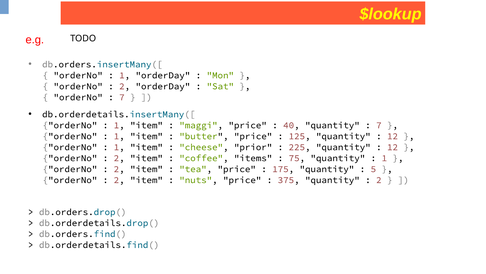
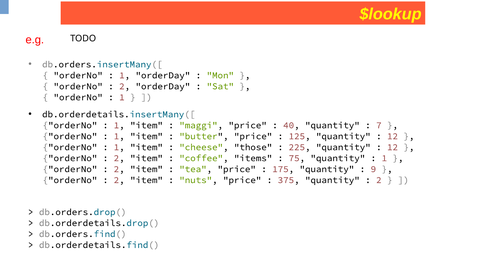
7 at (122, 97): 7 -> 1
prior: prior -> those
5: 5 -> 9
